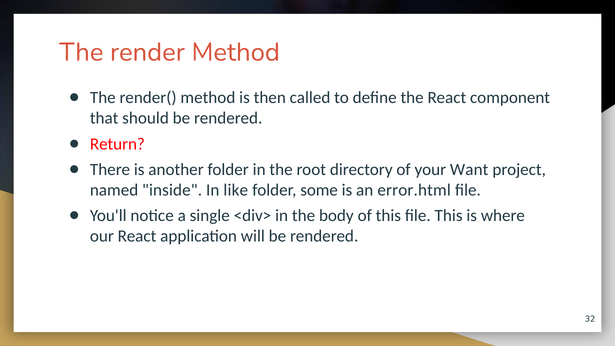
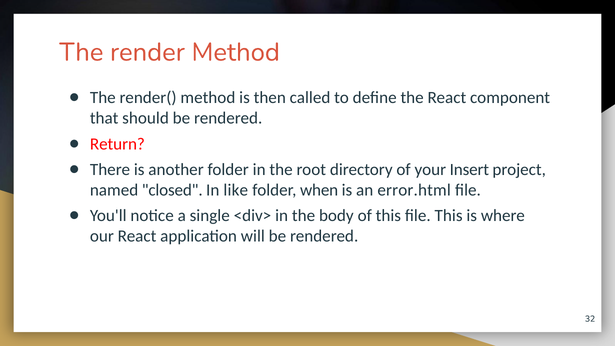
Want: Want -> Insert
inside: inside -> closed
some: some -> when
